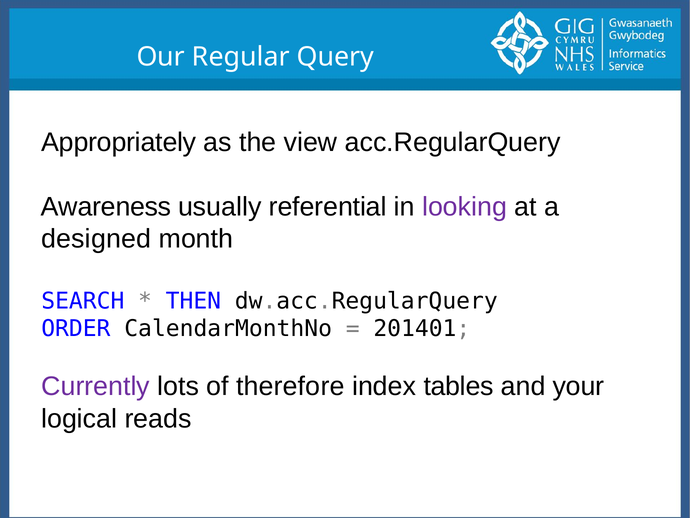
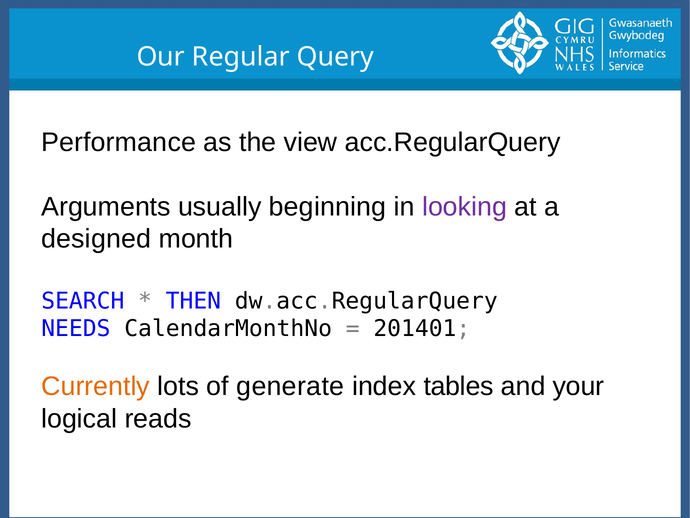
Appropriately: Appropriately -> Performance
Awareness: Awareness -> Arguments
referential: referential -> beginning
ORDER: ORDER -> NEEDS
Currently colour: purple -> orange
therefore: therefore -> generate
